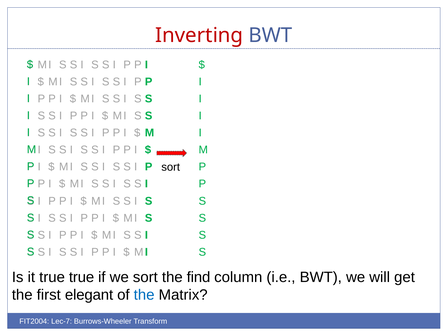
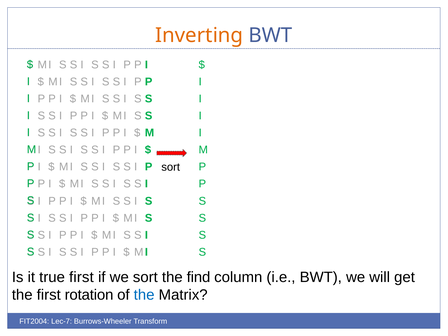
Inverting colour: red -> orange
true true: true -> first
elegant: elegant -> rotation
